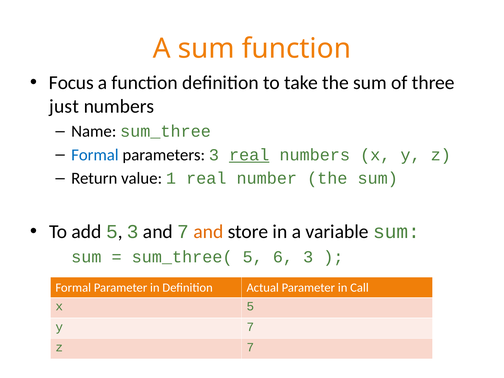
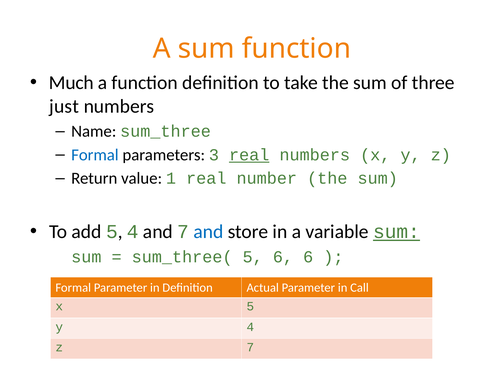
Focus: Focus -> Much
5 3: 3 -> 4
and at (208, 232) colour: orange -> blue
sum at (397, 232) underline: none -> present
6 3: 3 -> 6
y 7: 7 -> 4
